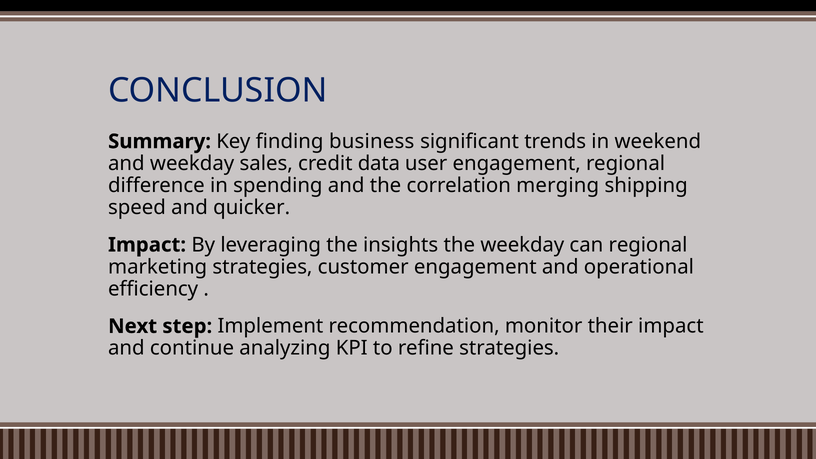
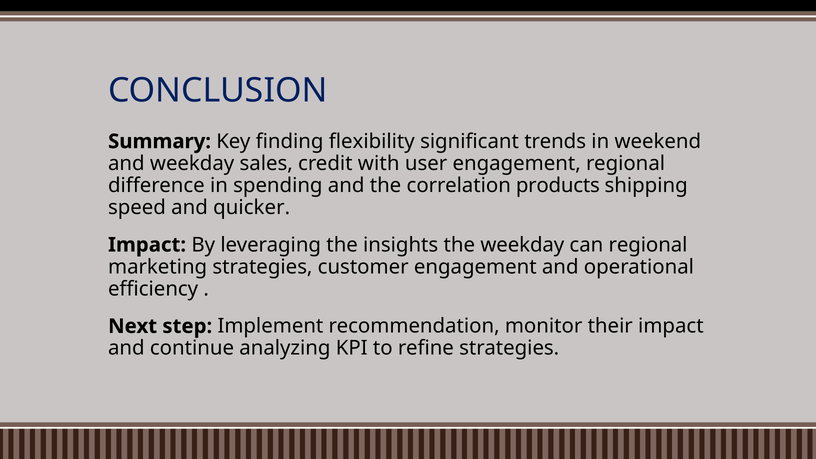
business: business -> flexibility
data: data -> with
merging: merging -> products
